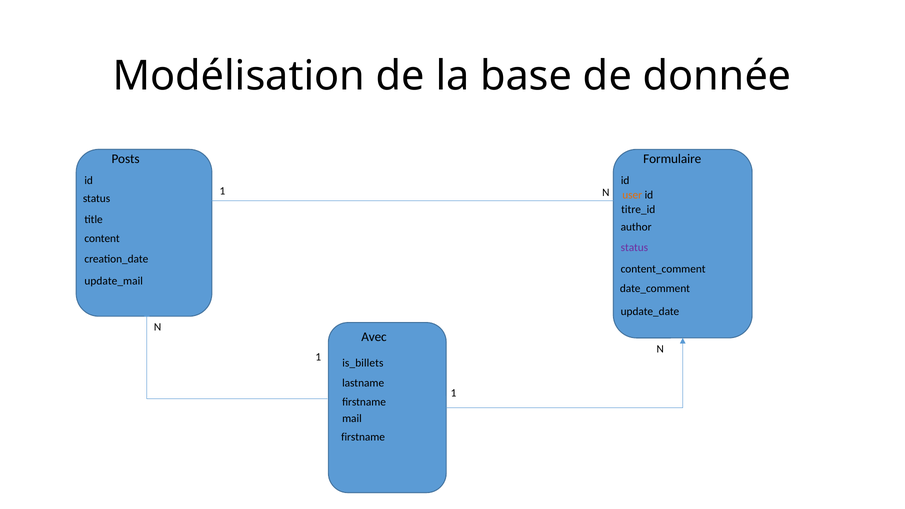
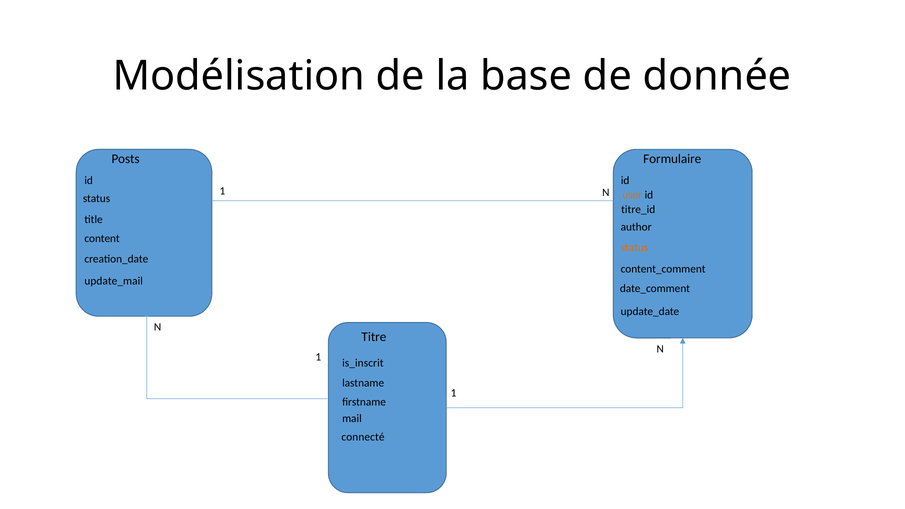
status at (634, 248) colour: purple -> orange
Avec: Avec -> Titre
is_billets: is_billets -> is_inscrit
firstname at (363, 437): firstname -> connecté
